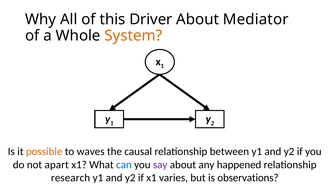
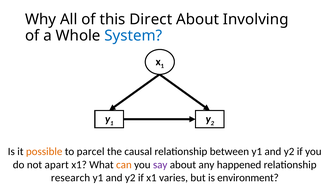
Driver: Driver -> Direct
Mediator: Mediator -> Involving
System colour: orange -> blue
waves: waves -> parcel
can colour: blue -> orange
observations: observations -> environment
